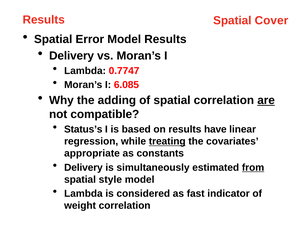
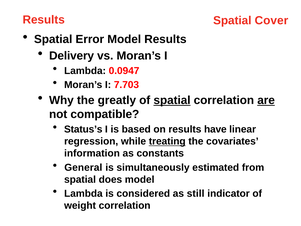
0.7747: 0.7747 -> 0.0947
6.085: 6.085 -> 7.703
adding: adding -> greatly
spatial at (172, 100) underline: none -> present
appropriate: appropriate -> information
Delivery at (83, 167): Delivery -> General
from underline: present -> none
style: style -> does
fast: fast -> still
